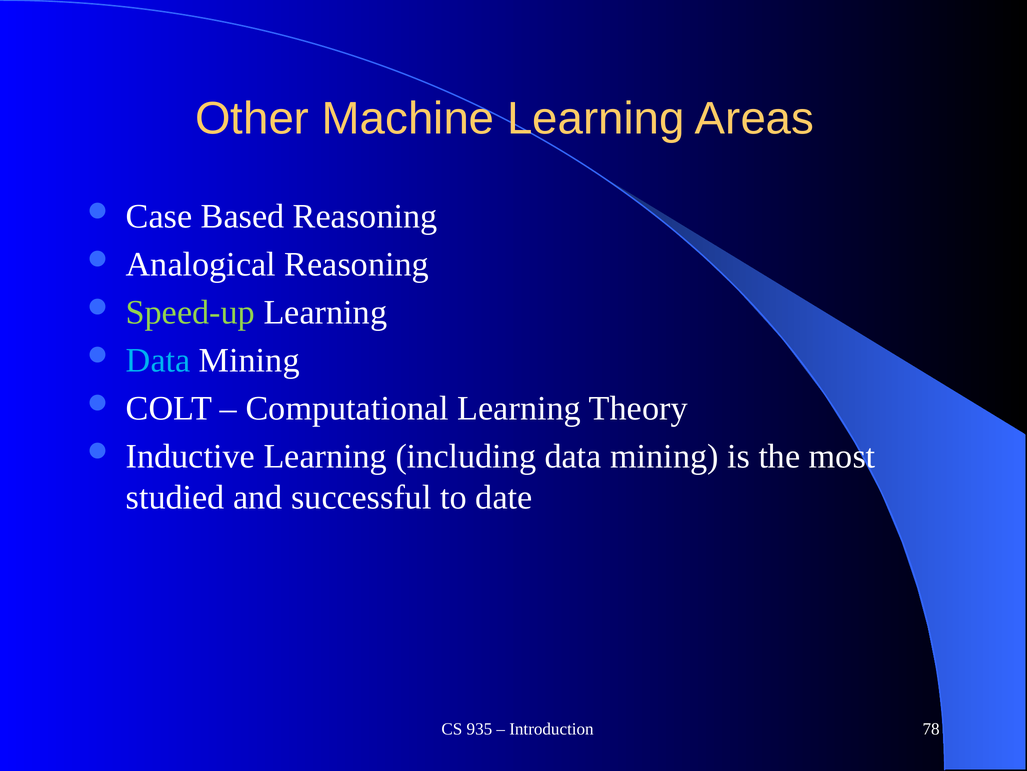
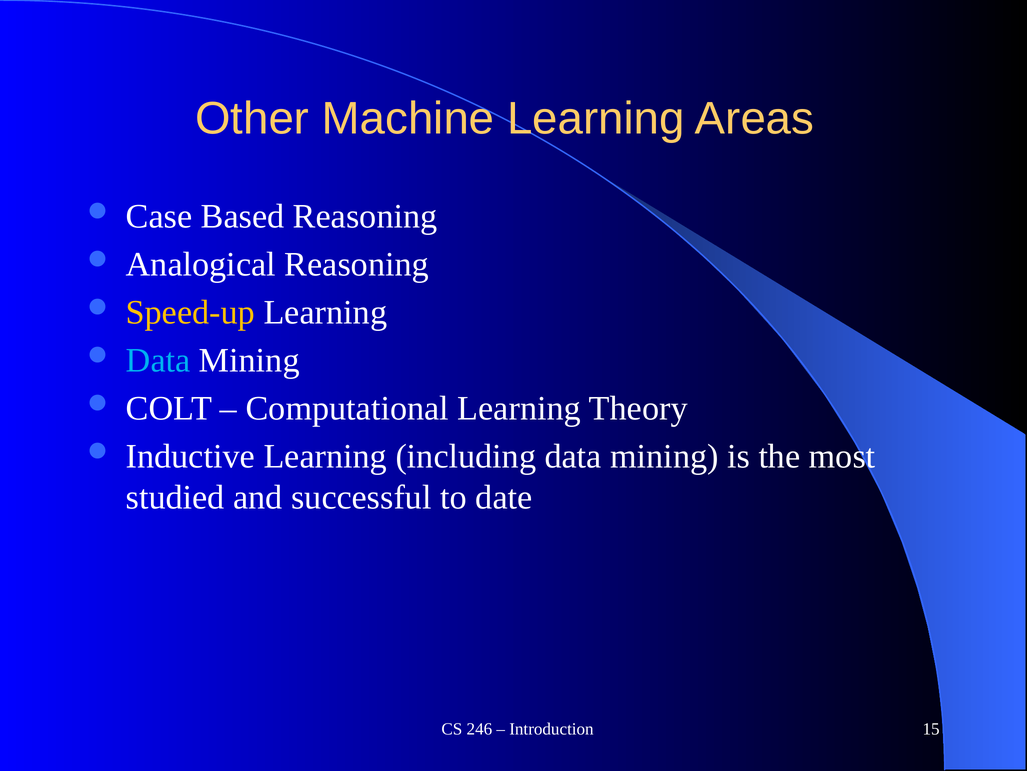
Speed-up colour: light green -> yellow
935: 935 -> 246
78: 78 -> 15
